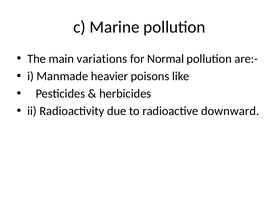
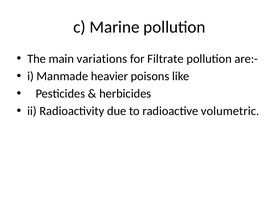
Normal: Normal -> Filtrate
downward: downward -> volumetric
